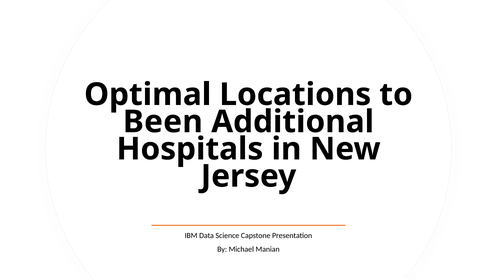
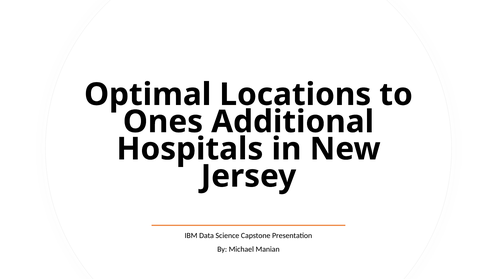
Been: Been -> Ones
